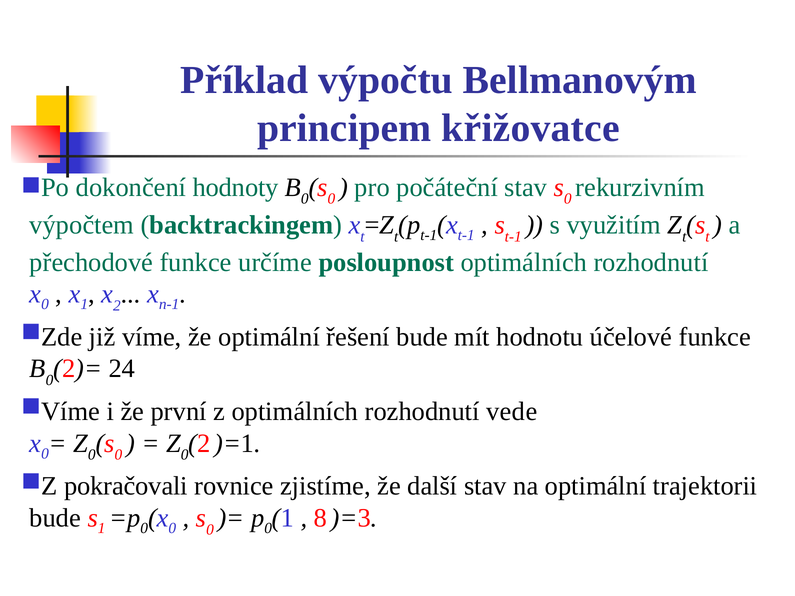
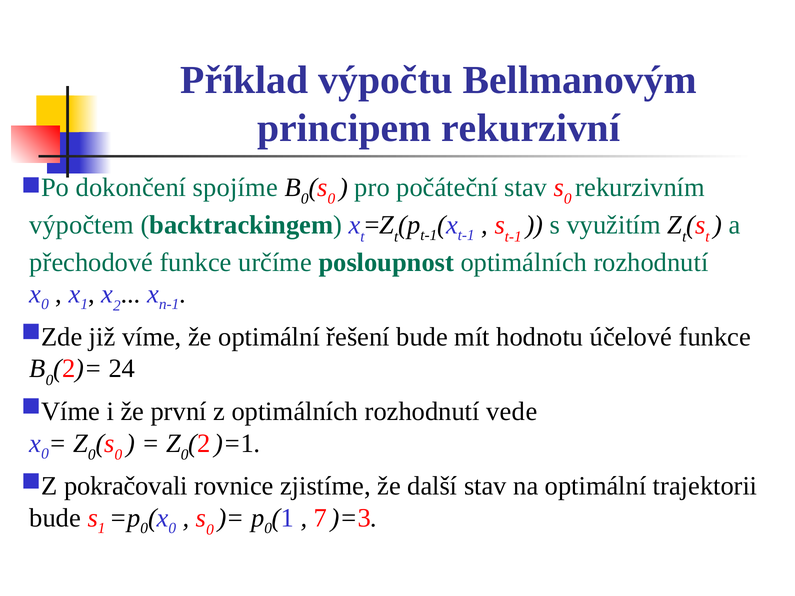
křižovatce: křižovatce -> rekurzivní
hodnoty: hodnoty -> spojíme
8: 8 -> 7
